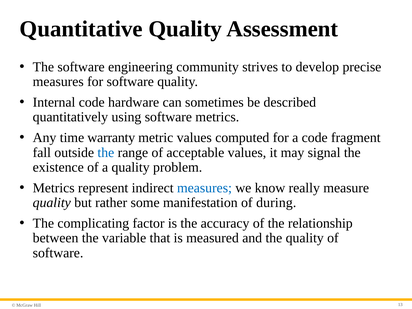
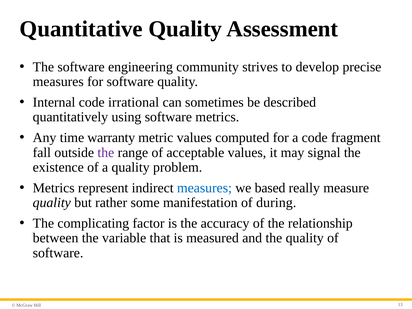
hardware: hardware -> irrational
the at (106, 152) colour: blue -> purple
know: know -> based
